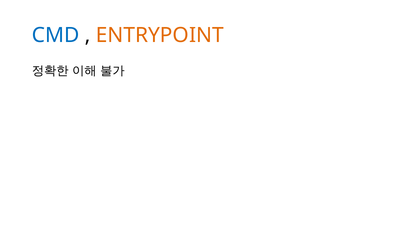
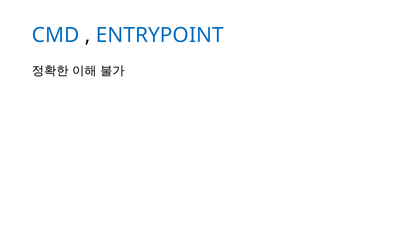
ENTRYPOINT colour: orange -> blue
